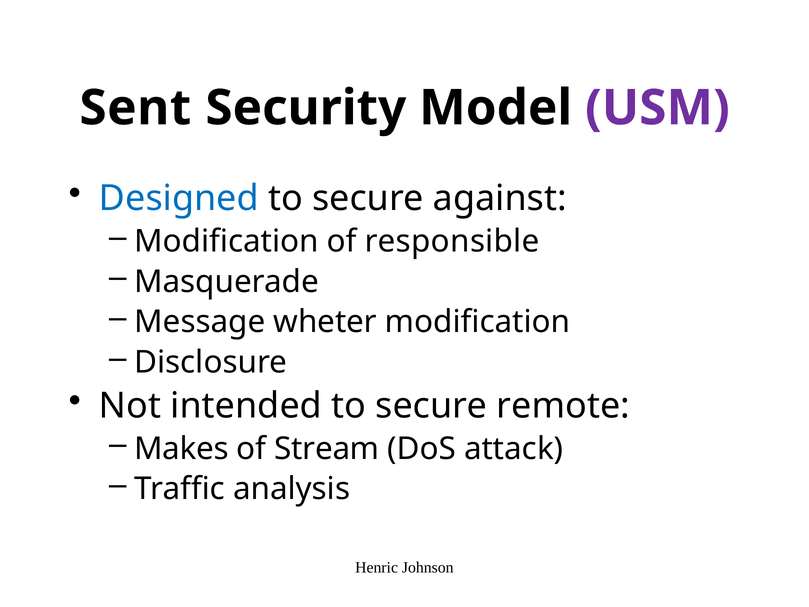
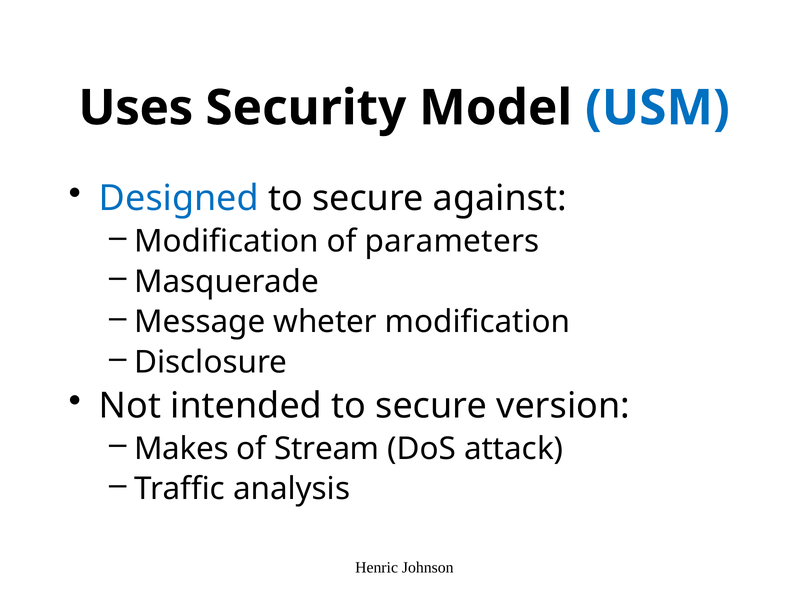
Sent: Sent -> Uses
USM colour: purple -> blue
responsible: responsible -> parameters
remote: remote -> version
